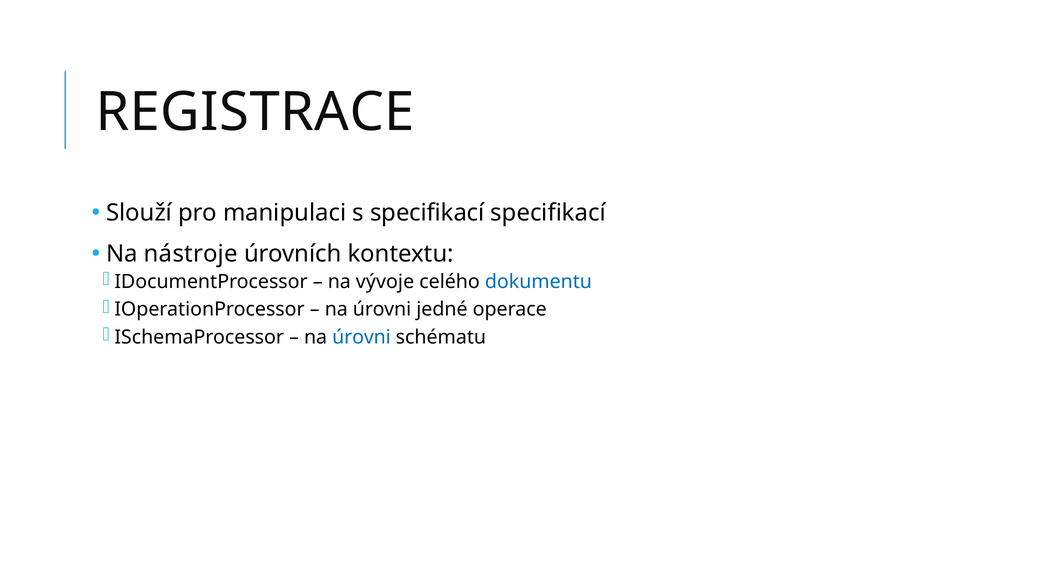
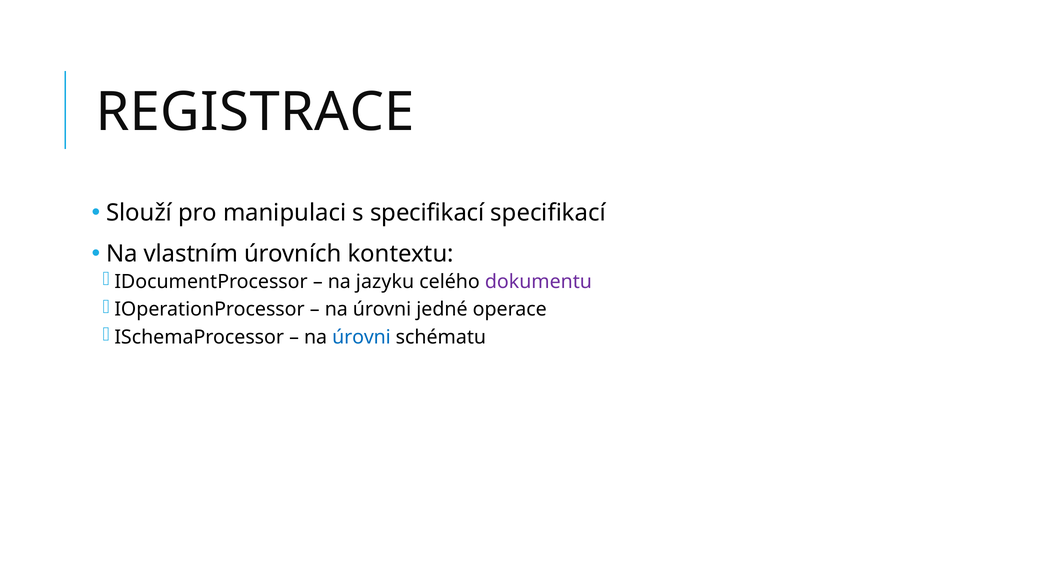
nástroje: nástroje -> vlastním
vývoje: vývoje -> jazyku
dokumentu colour: blue -> purple
